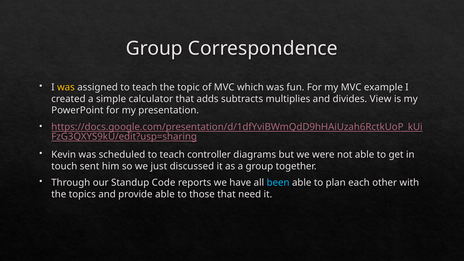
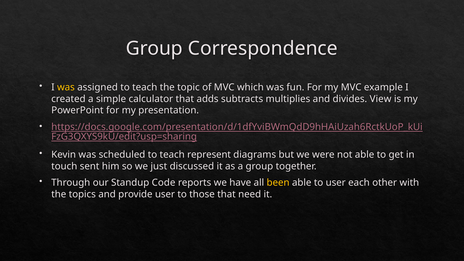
controller: controller -> represent
been colour: light blue -> yellow
to plan: plan -> user
provide able: able -> user
